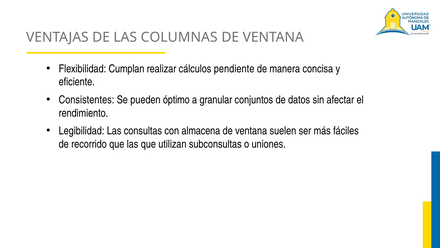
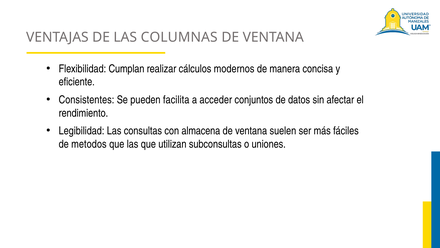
pendiente: pendiente -> modernos
óptimo: óptimo -> facilita
granular: granular -> acceder
recorrido: recorrido -> metodos
